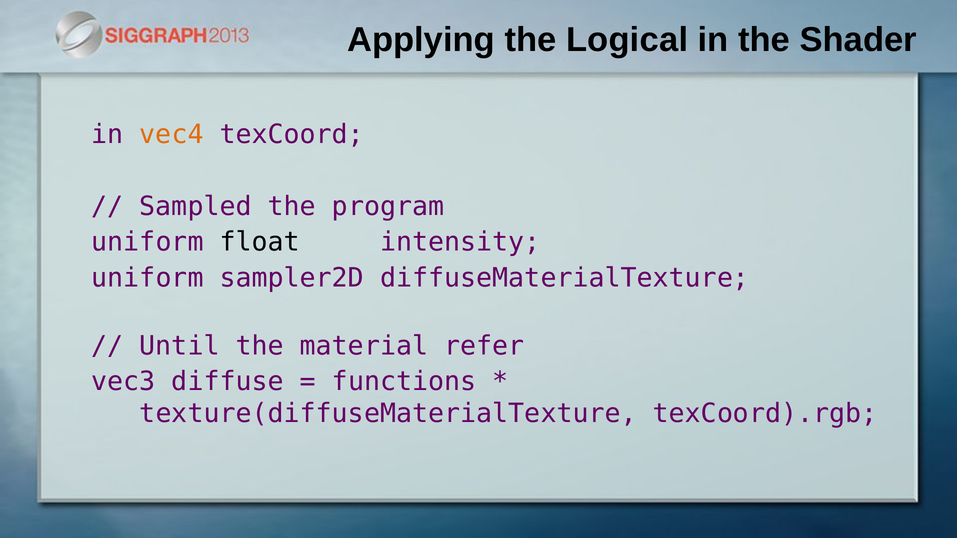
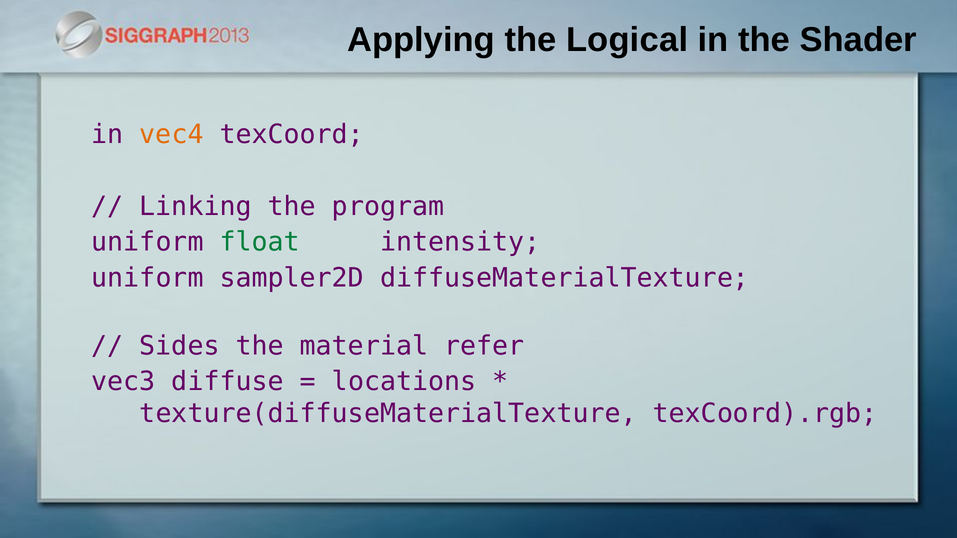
Sampled: Sampled -> Linking
float colour: black -> green
Until: Until -> Sides
functions: functions -> locations
